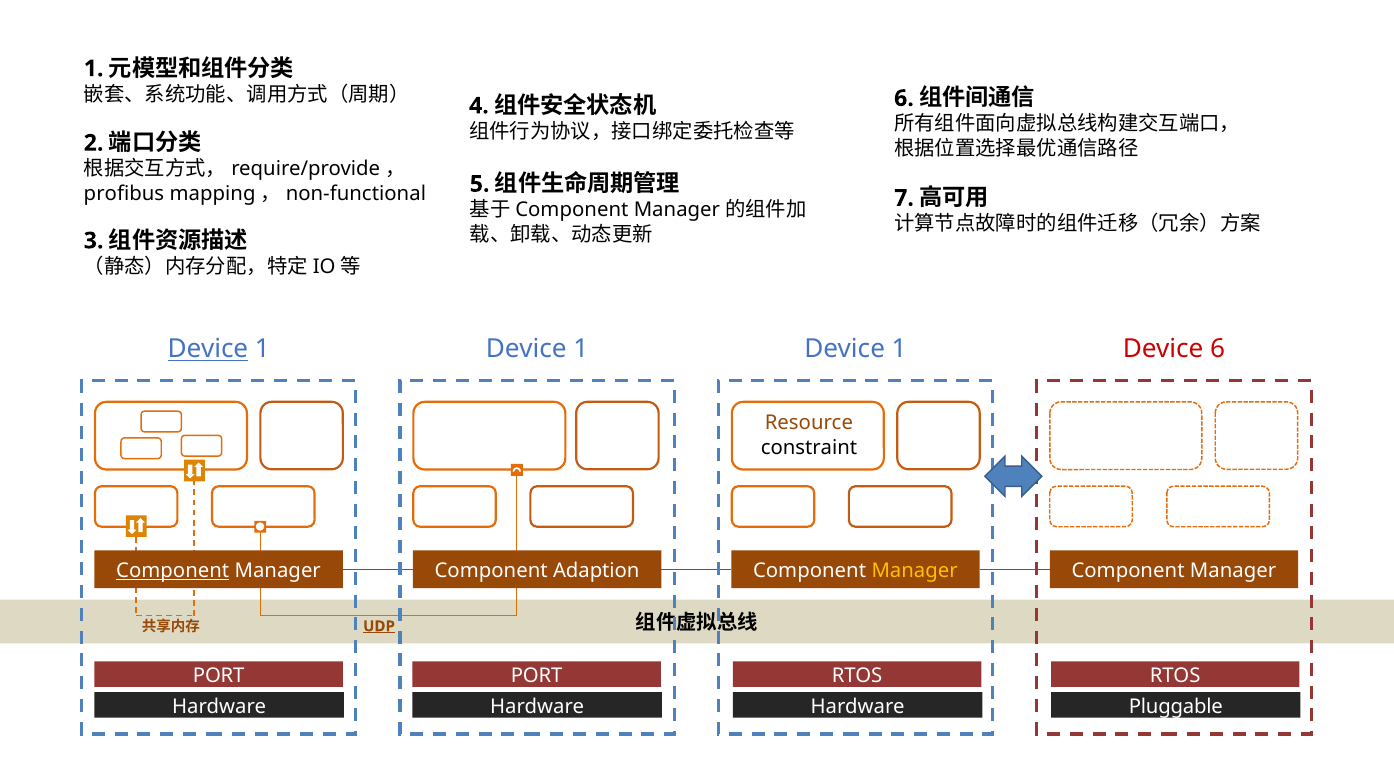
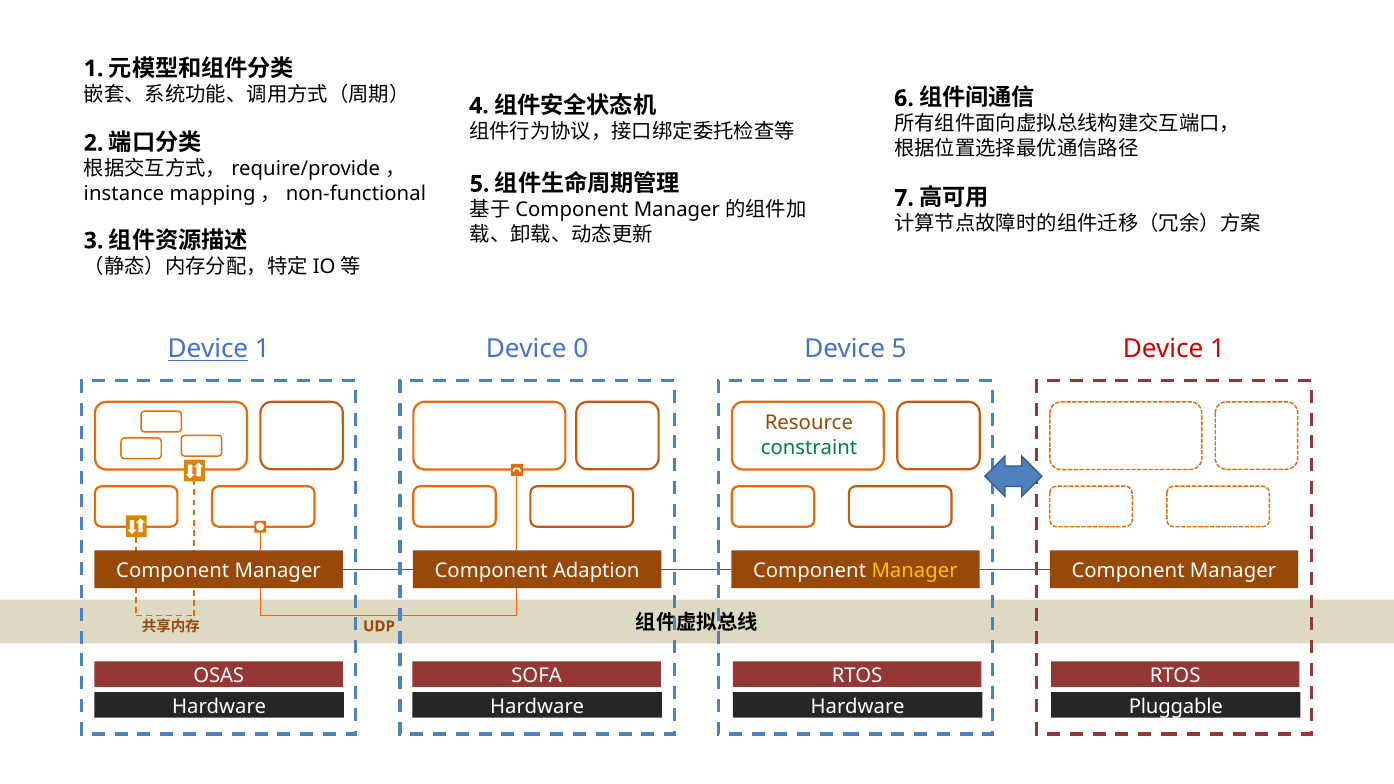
profibus: profibus -> instance
1 at (581, 349): 1 -> 0
1 at (899, 349): 1 -> 5
6 at (1218, 349): 6 -> 1
constraint colour: black -> green
Component at (173, 571) underline: present -> none
UDP underline: present -> none
PORT at (219, 676): PORT -> OSAS
PORT at (537, 676): PORT -> SOFA
